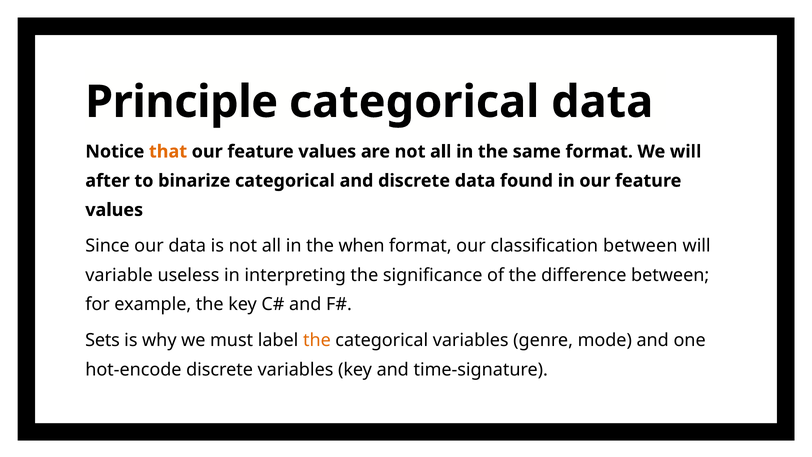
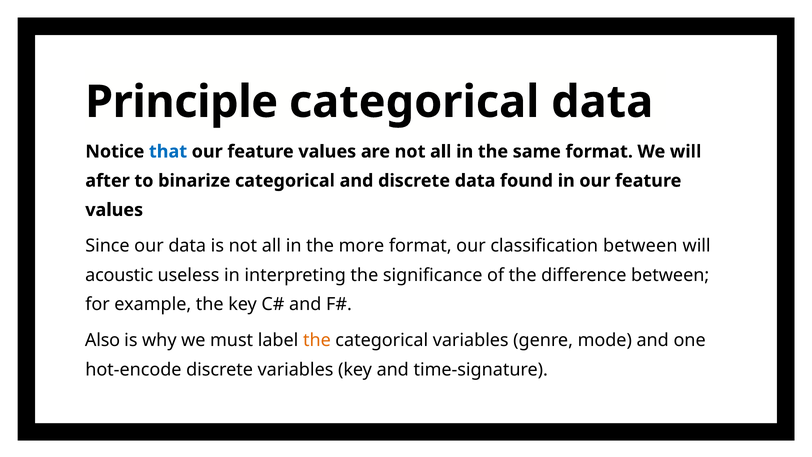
that colour: orange -> blue
when: when -> more
variable: variable -> acoustic
Sets: Sets -> Also
